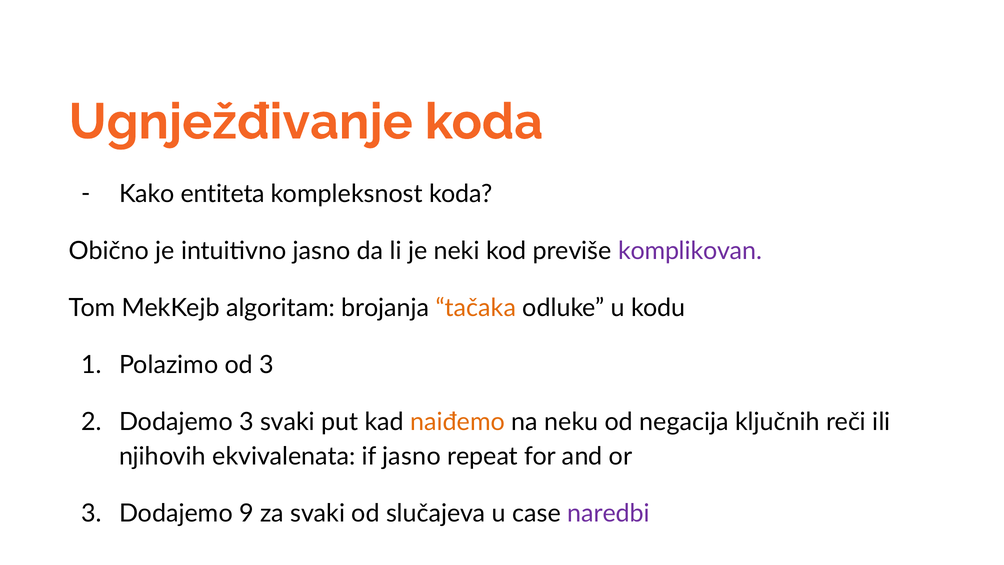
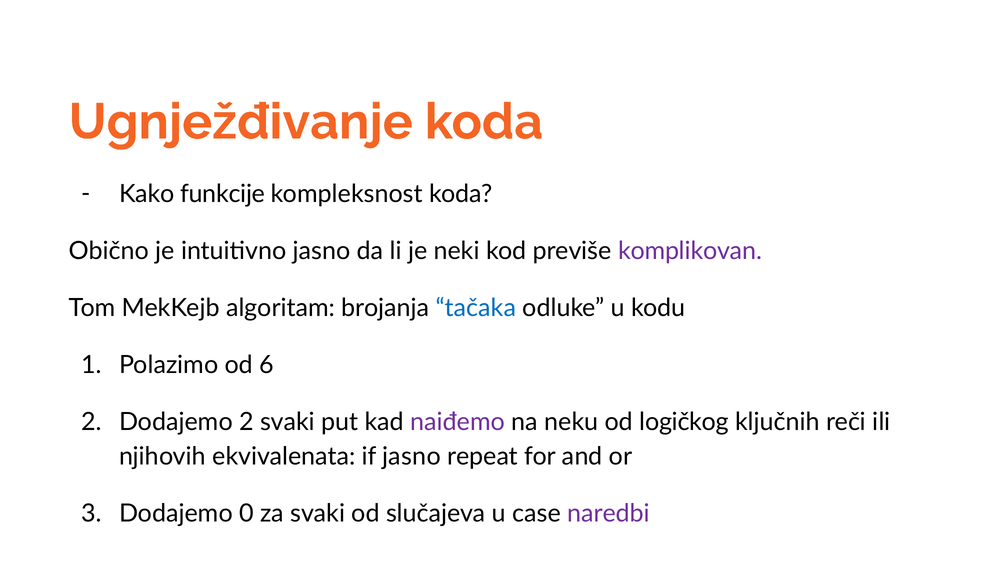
entiteta: entiteta -> funkcije
tačaka colour: orange -> blue
od 3: 3 -> 6
Dodajemo 3: 3 -> 2
naiđemo colour: orange -> purple
negacija: negacija -> logičkog
9: 9 -> 0
